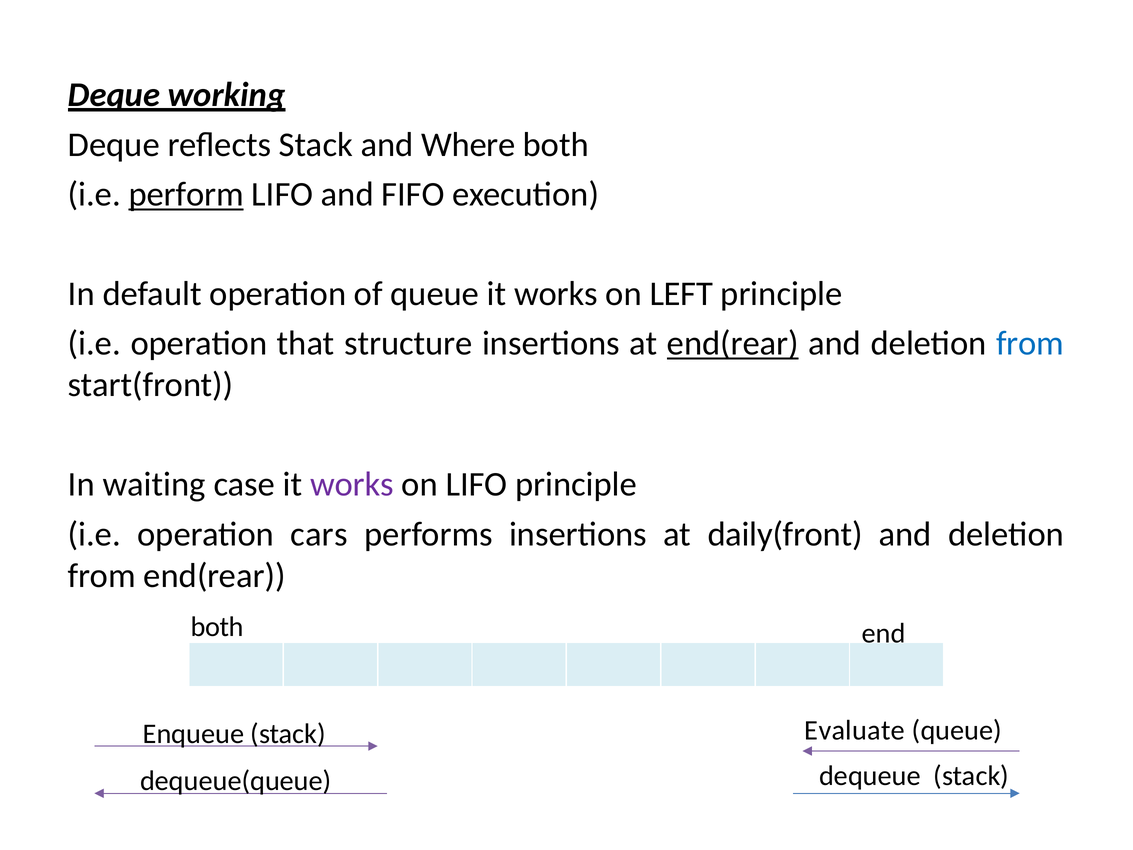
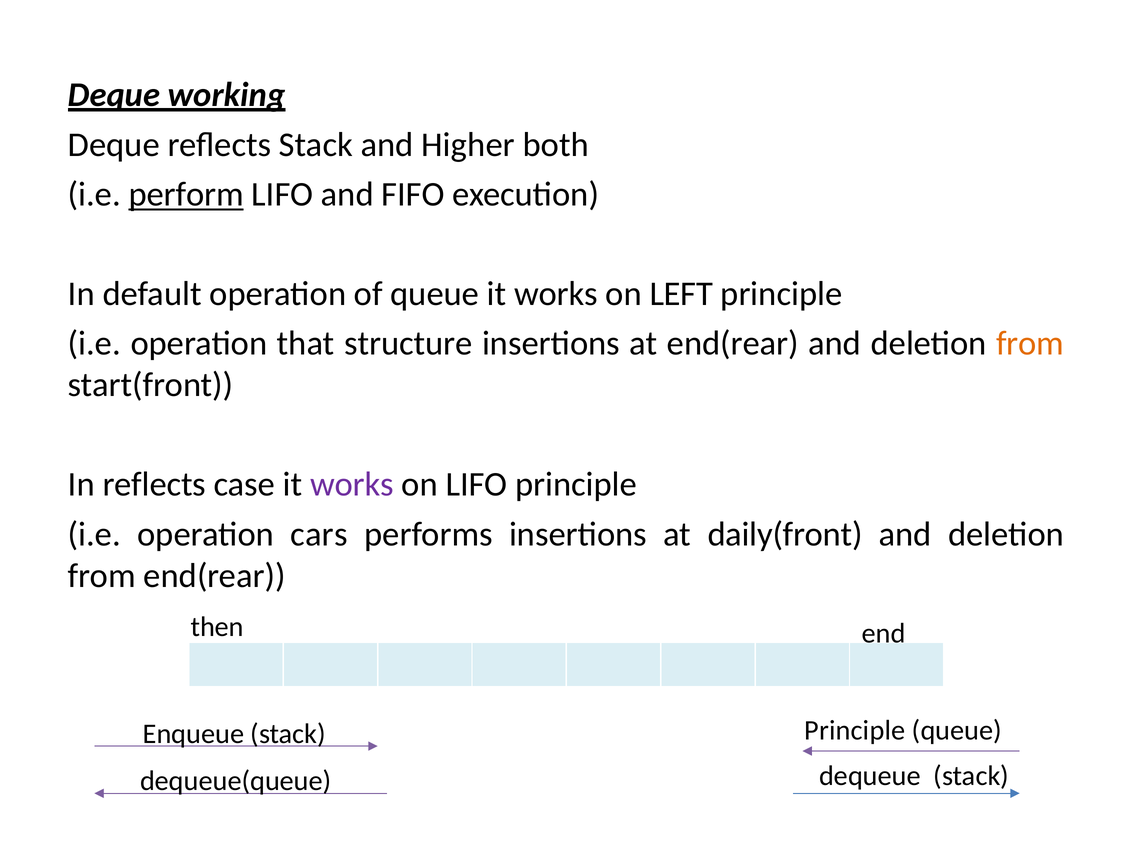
Where: Where -> Higher
end(rear at (733, 343) underline: present -> none
from at (1030, 343) colour: blue -> orange
In waiting: waiting -> reflects
both at (217, 627): both -> then
Evaluate at (855, 730): Evaluate -> Principle
